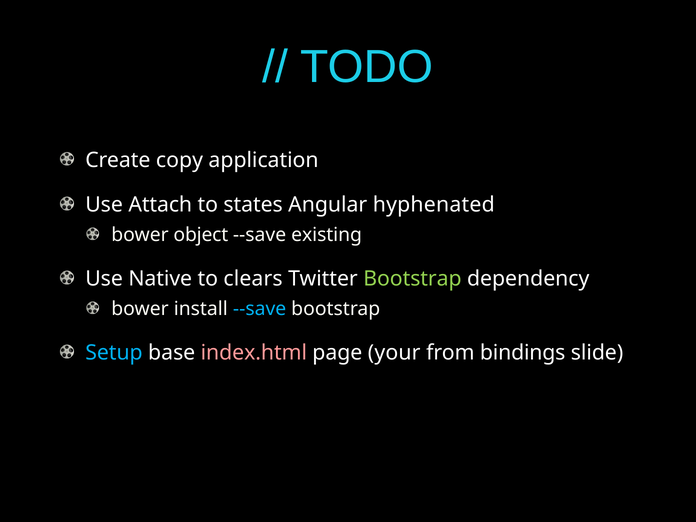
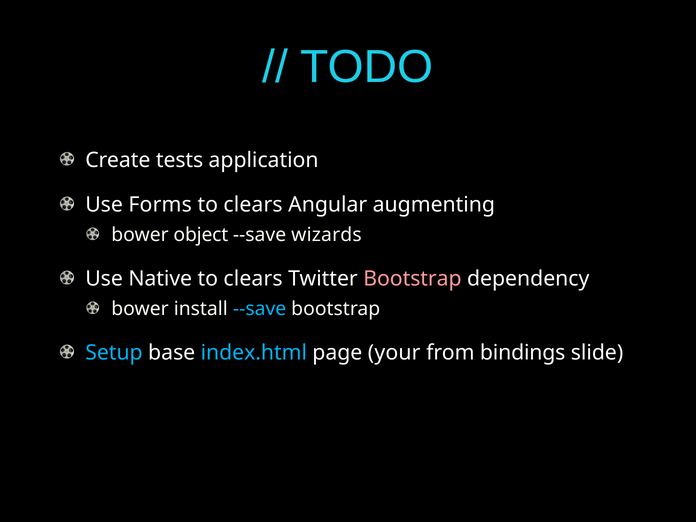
copy: copy -> tests
Attach: Attach -> Forms
states at (253, 205): states -> clears
hyphenated: hyphenated -> augmenting
existing: existing -> wizards
Bootstrap at (412, 279) colour: light green -> pink
index.html colour: pink -> light blue
